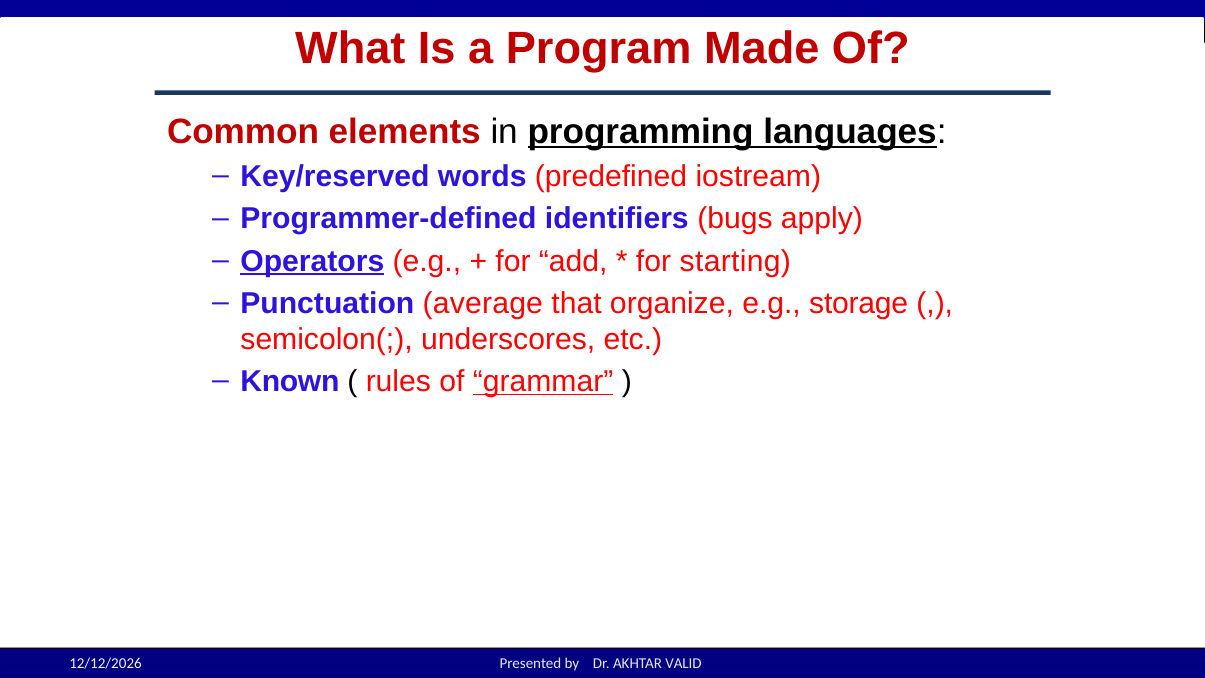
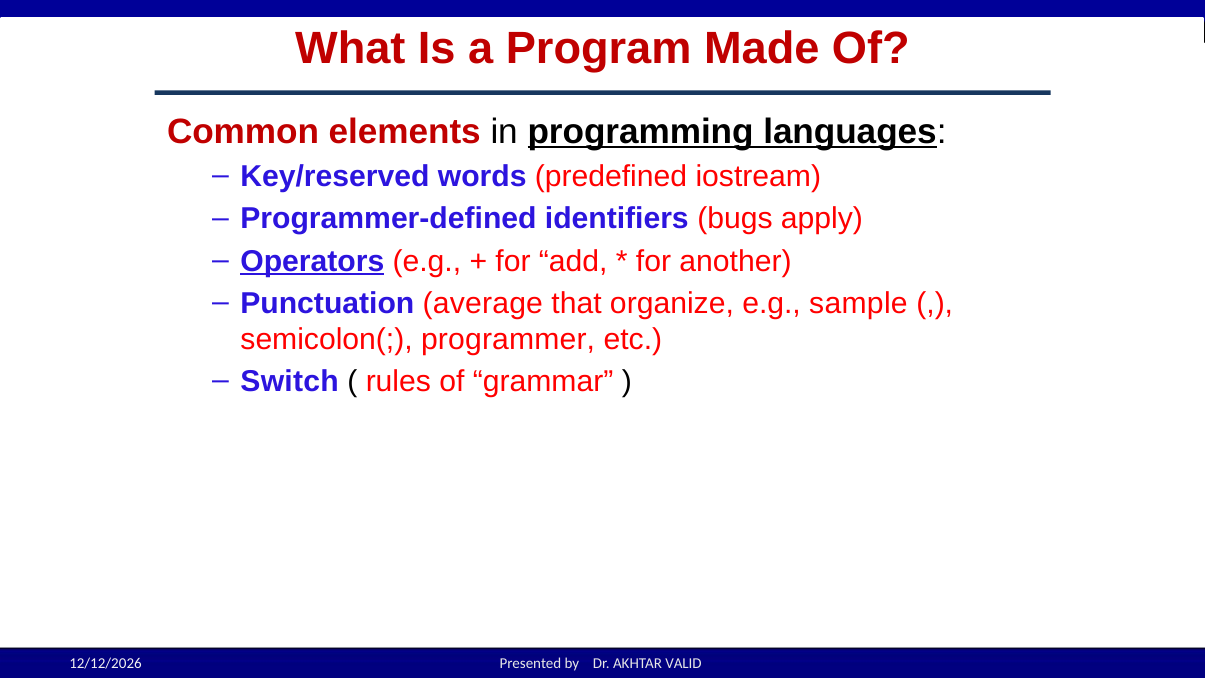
starting: starting -> another
storage: storage -> sample
underscores: underscores -> programmer
Known: Known -> Switch
grammar underline: present -> none
